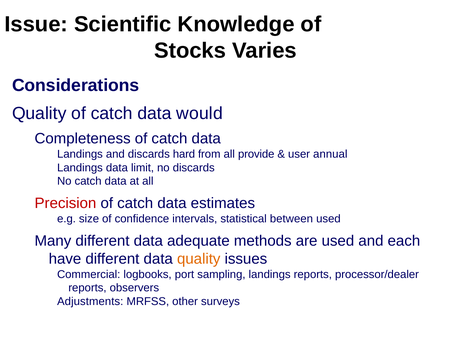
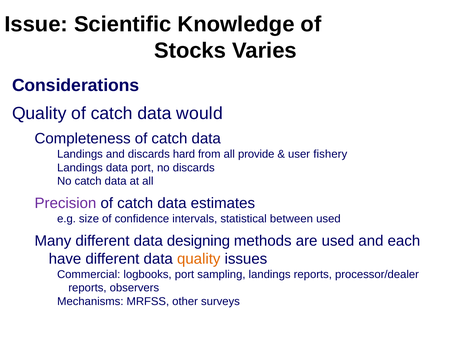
annual: annual -> fishery
data limit: limit -> port
Precision colour: red -> purple
adequate: adequate -> designing
Adjustments: Adjustments -> Mechanisms
